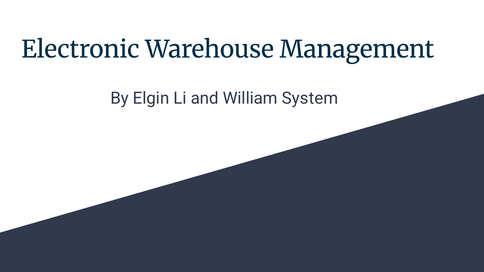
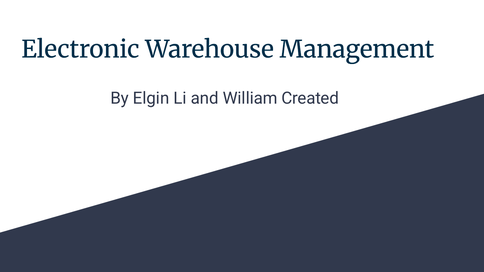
System: System -> Created
